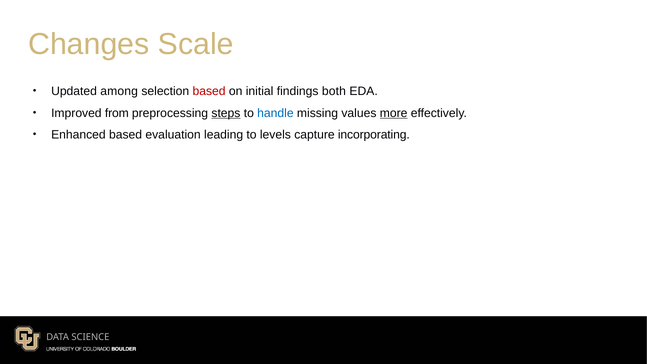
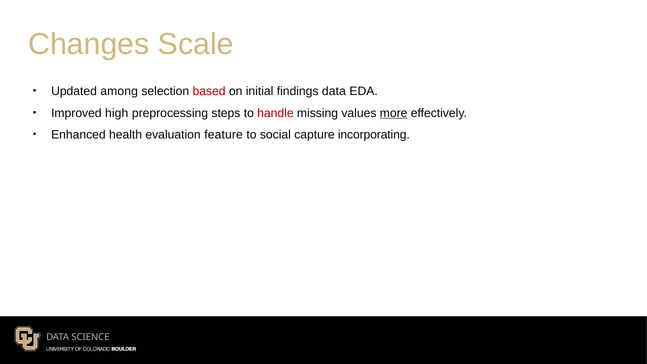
findings both: both -> data
from: from -> high
steps underline: present -> none
handle colour: blue -> red
Enhanced based: based -> health
leading: leading -> feature
levels: levels -> social
